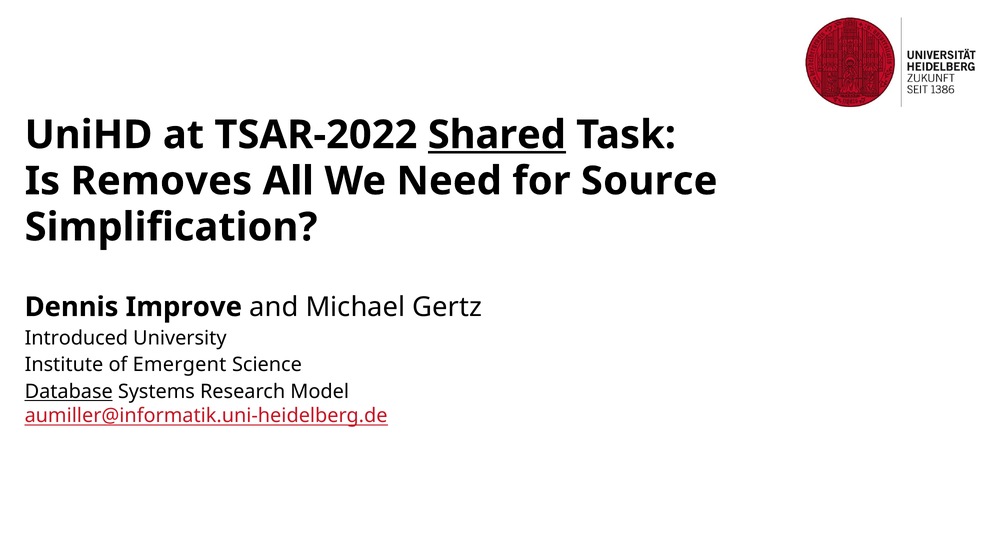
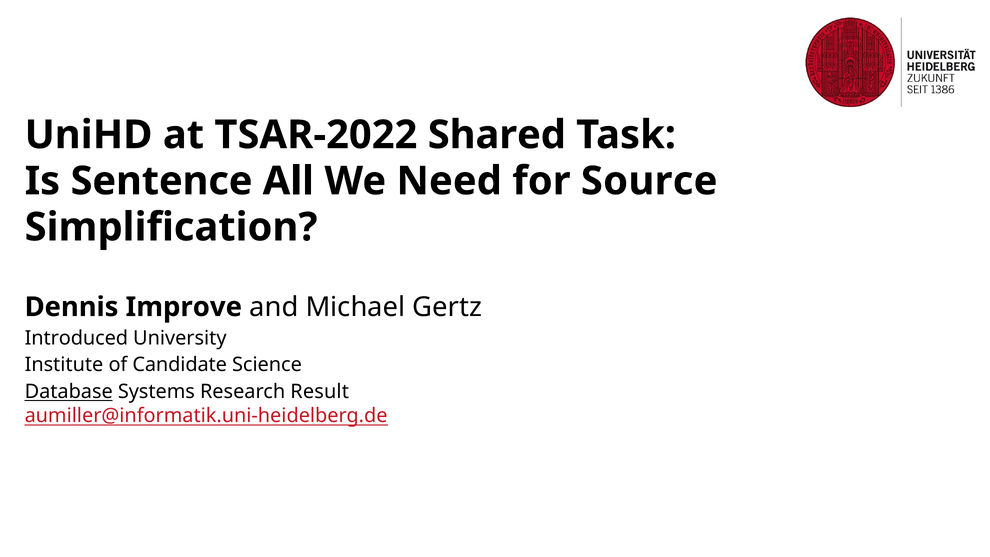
Shared underline: present -> none
Removes: Removes -> Sentence
Emergent: Emergent -> Candidate
Model: Model -> Result
